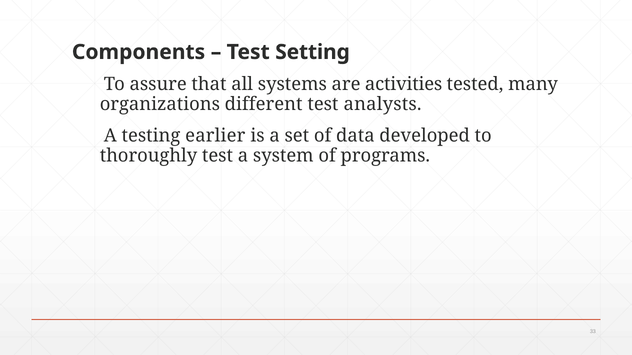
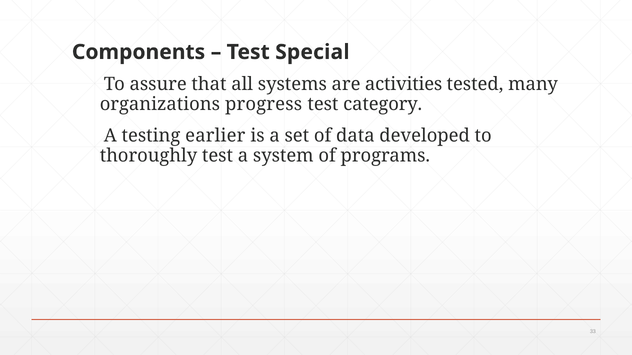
Setting: Setting -> Special
different: different -> progress
analysts: analysts -> category
